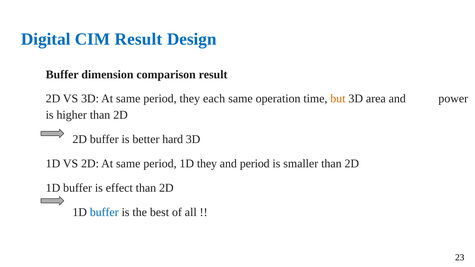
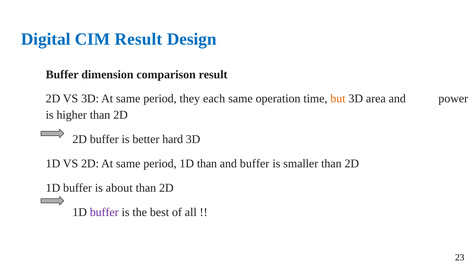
1D they: they -> than
and period: period -> buffer
effect: effect -> about
buffer at (104, 212) colour: blue -> purple
